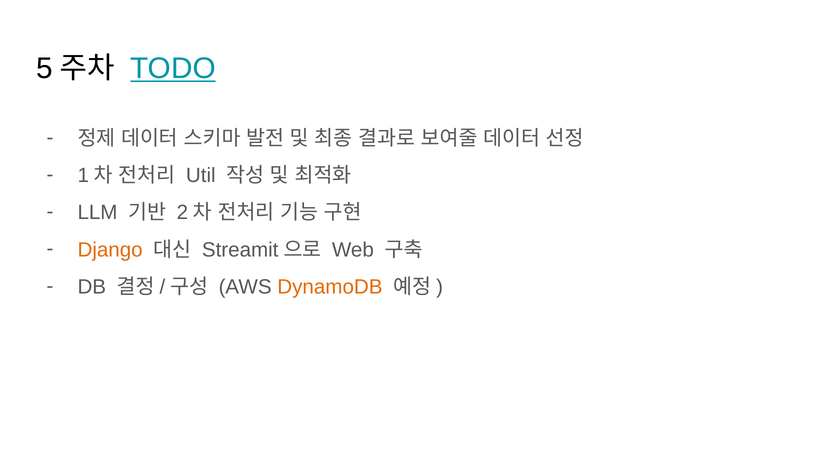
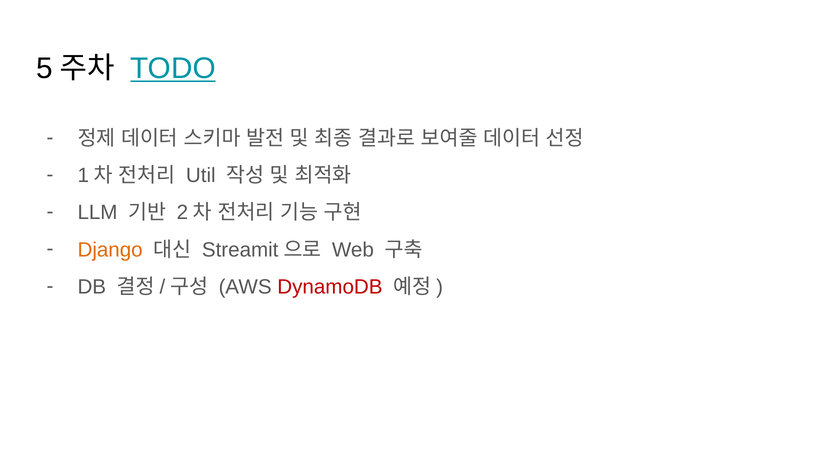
DynamoDB colour: orange -> red
